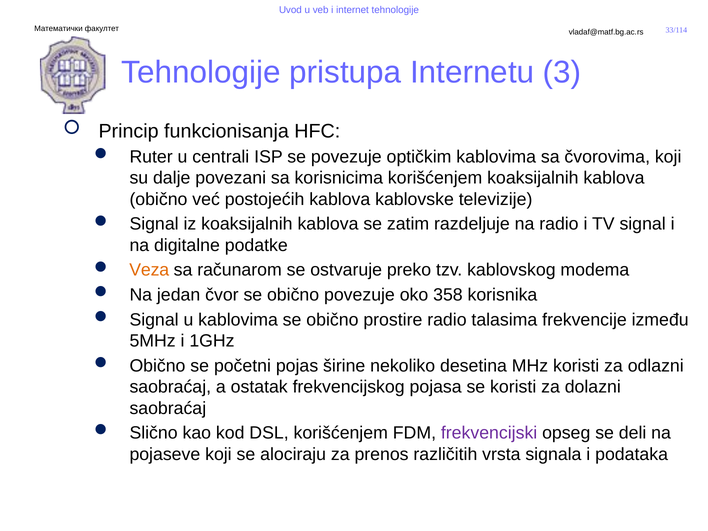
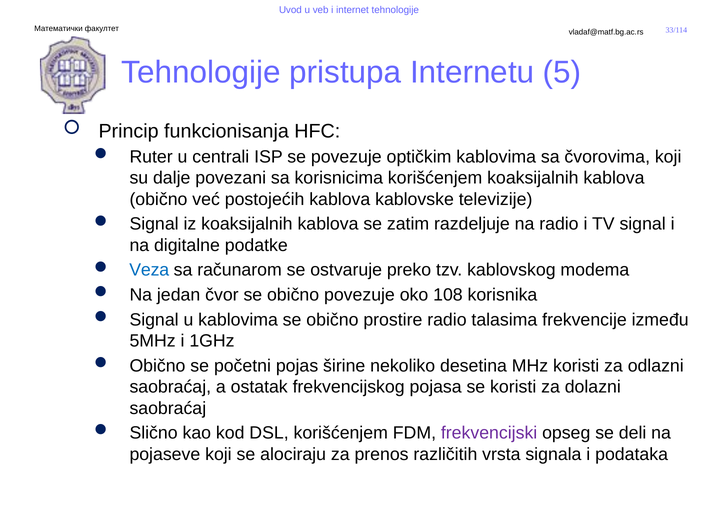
3: 3 -> 5
Veza colour: orange -> blue
358: 358 -> 108
